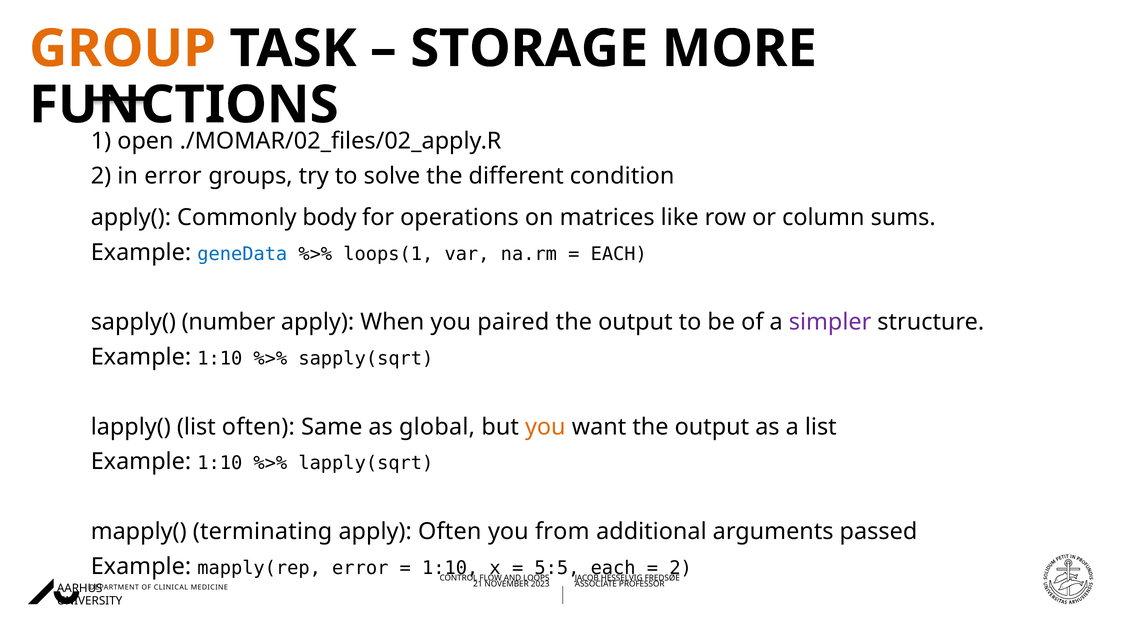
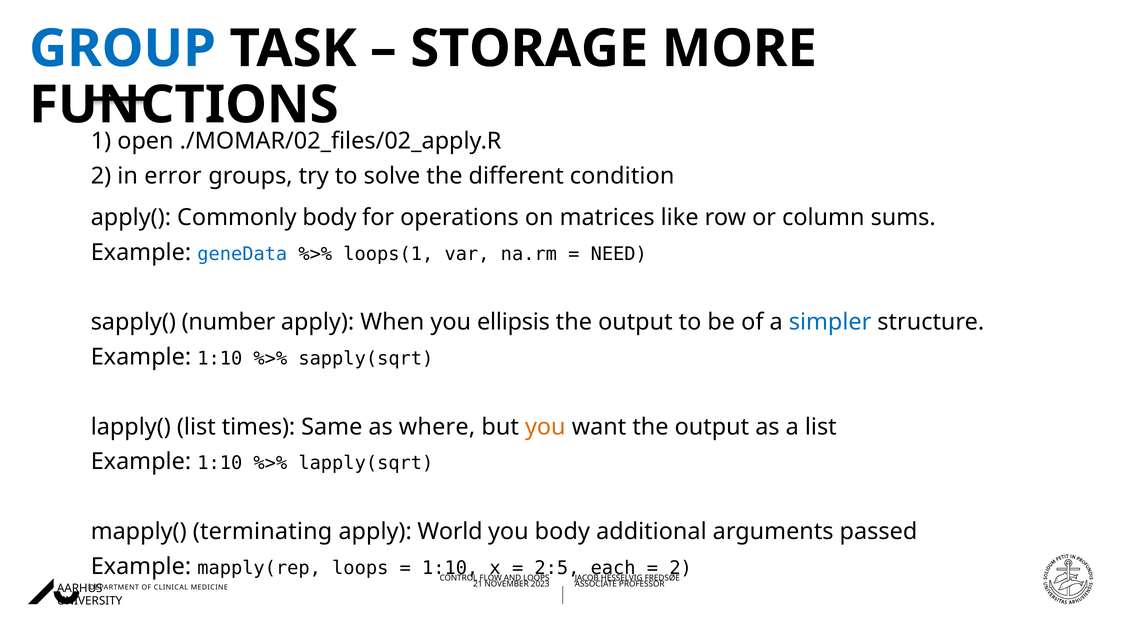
GROUP colour: orange -> blue
EACH at (619, 254): EACH -> NEED
paired: paired -> ellipsis
simpler colour: purple -> blue
list often: often -> times
global: global -> where
apply Often: Often -> World
you from: from -> body
mapply(rep error: error -> loops
5:5: 5:5 -> 2:5
